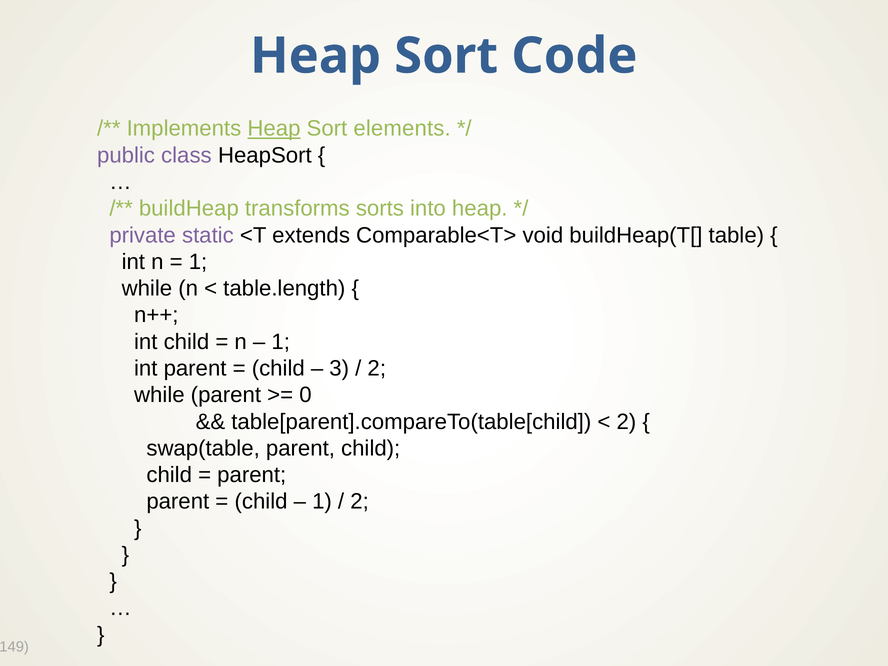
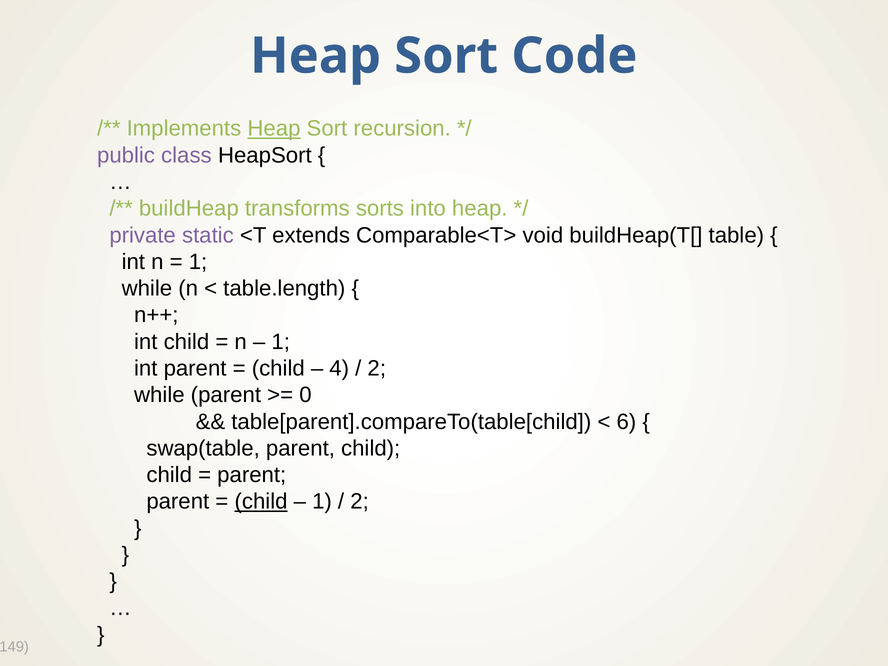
elements: elements -> recursion
3: 3 -> 4
2 at (626, 422): 2 -> 6
child at (261, 502) underline: none -> present
